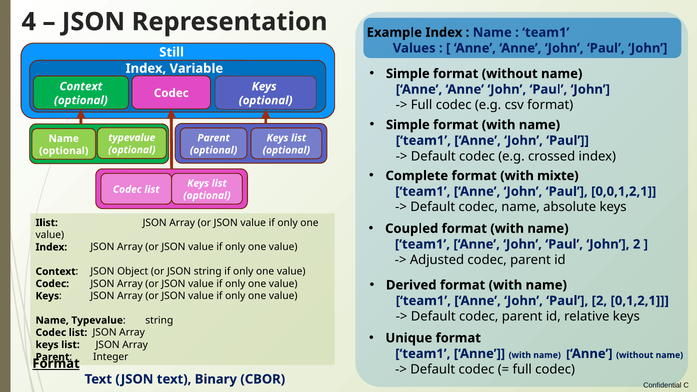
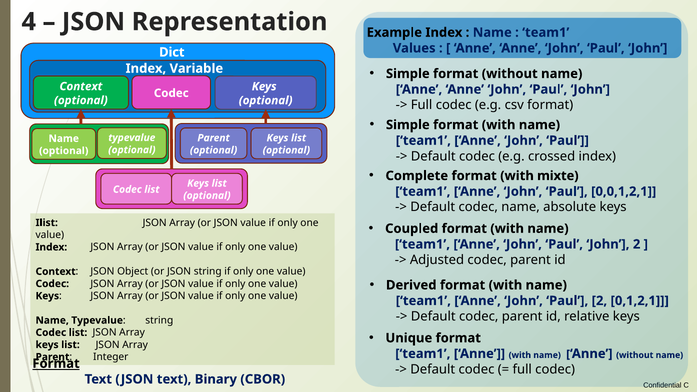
Still: Still -> Dict
